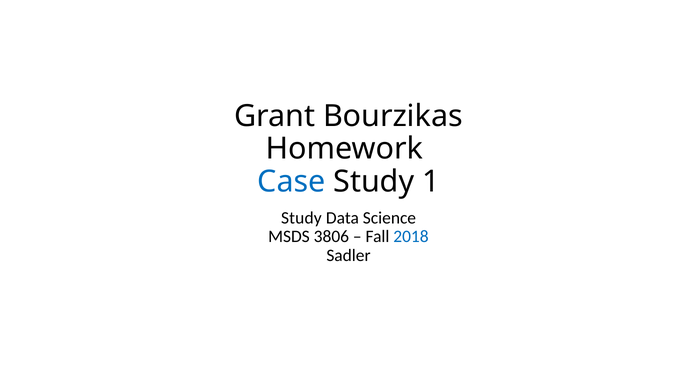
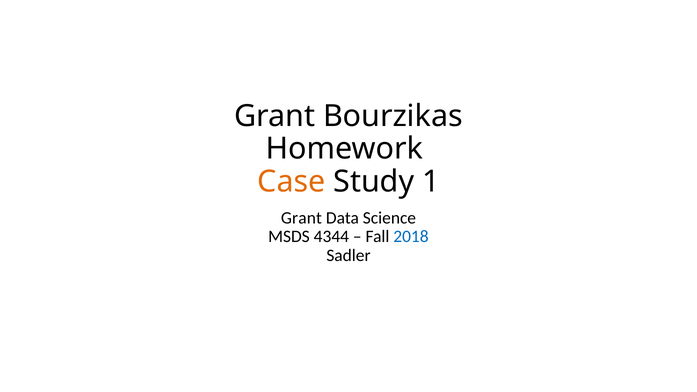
Case colour: blue -> orange
Study at (301, 218): Study -> Grant
3806: 3806 -> 4344
